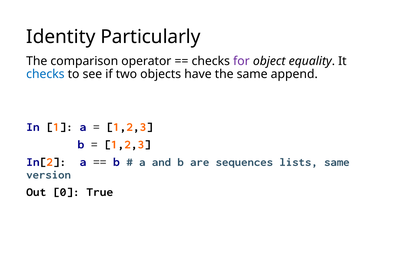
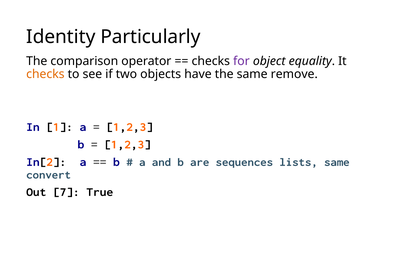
checks at (45, 74) colour: blue -> orange
append: append -> remove
version: version -> convert
0: 0 -> 7
